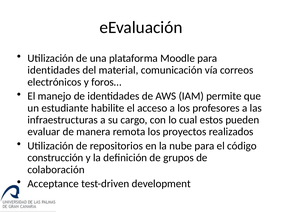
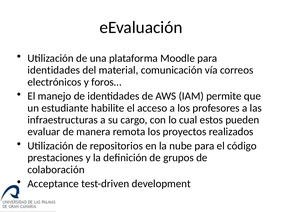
construcción: construcción -> prestaciones
